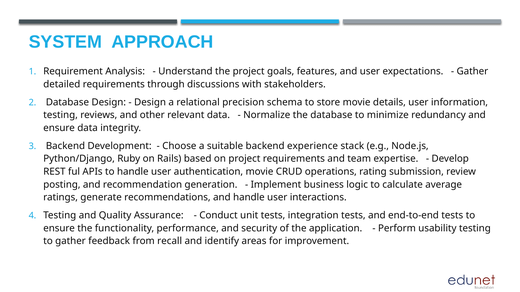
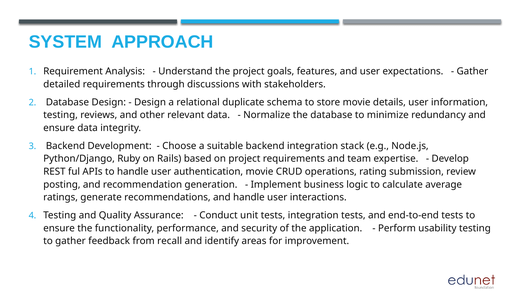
precision: precision -> duplicate
backend experience: experience -> integration
